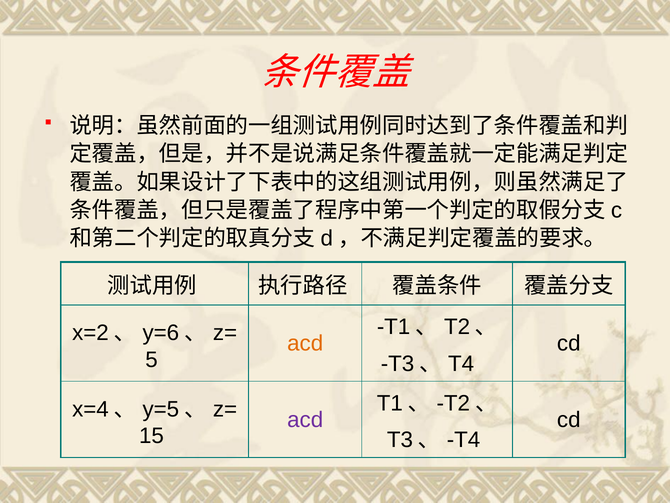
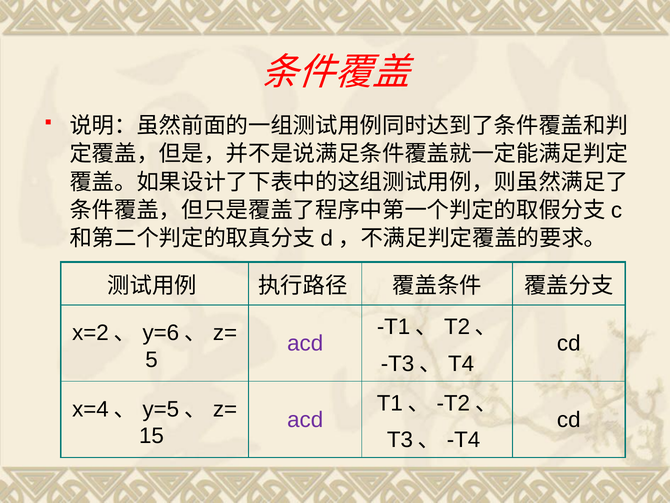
acd at (305, 343) colour: orange -> purple
